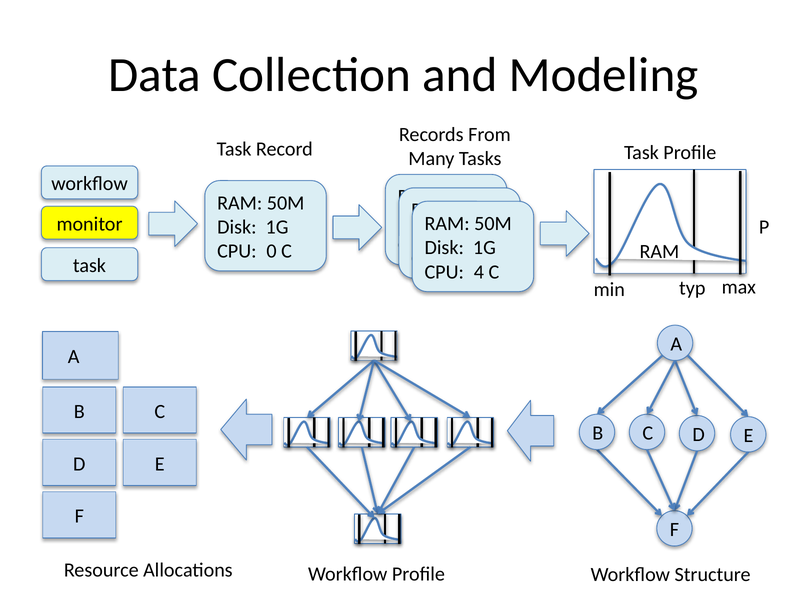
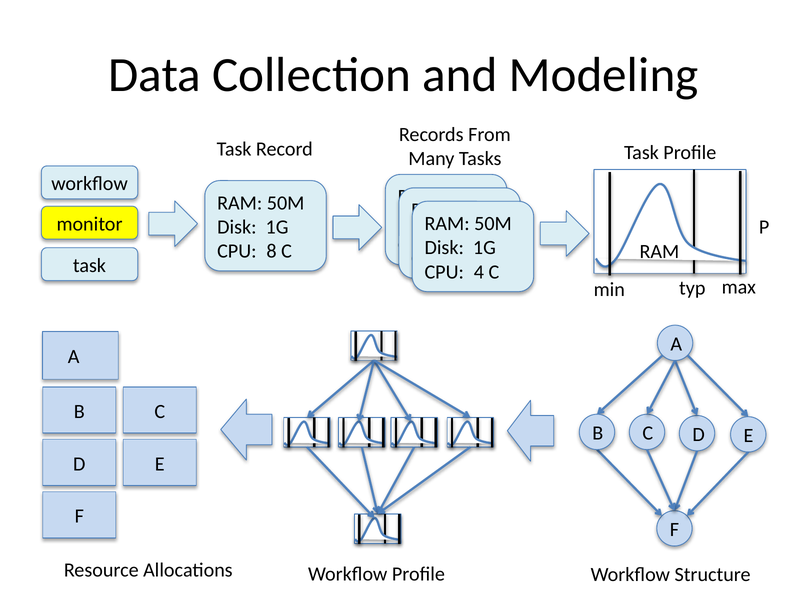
0: 0 -> 8
